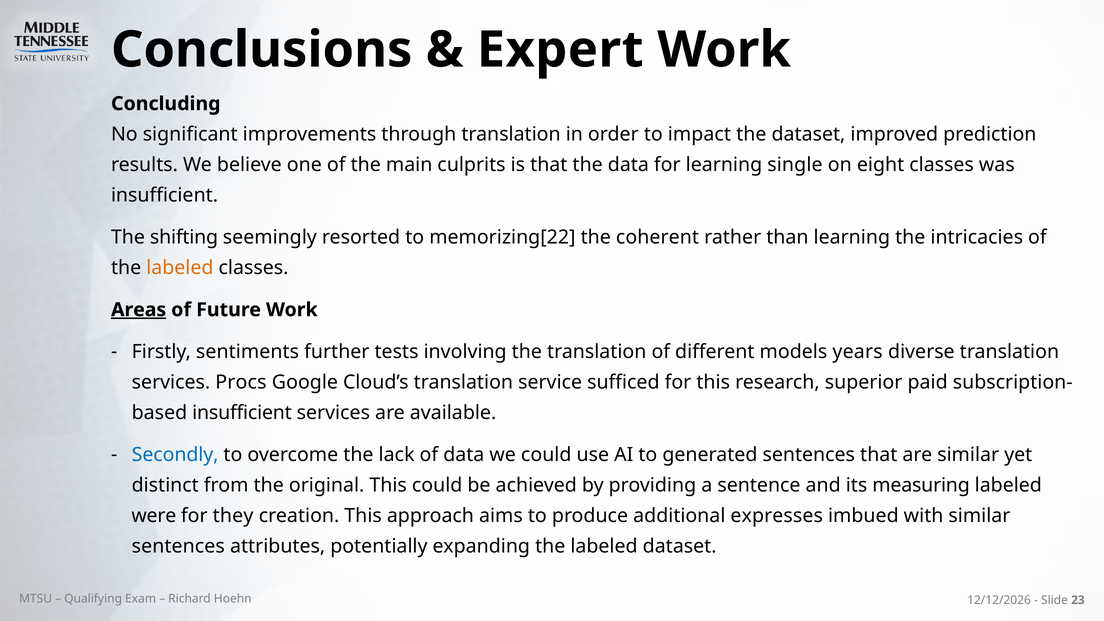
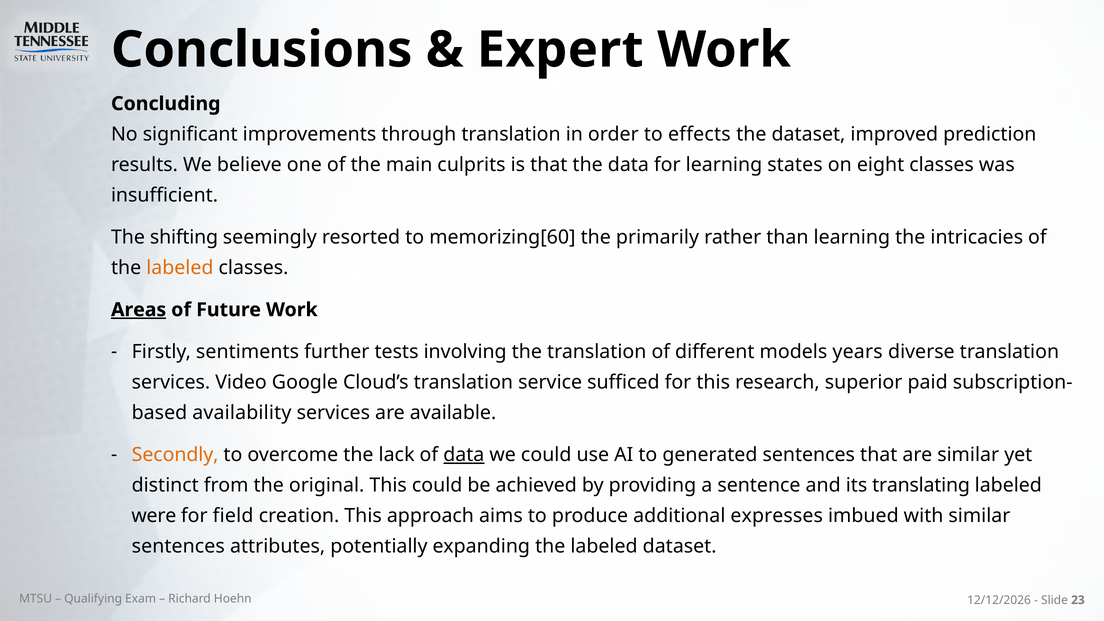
impact: impact -> effects
single: single -> states
memorizing[22: memorizing[22 -> memorizing[60
coherent: coherent -> primarily
Procs: Procs -> Video
based insufficient: insufficient -> availability
Secondly colour: blue -> orange
data at (464, 455) underline: none -> present
measuring: measuring -> translating
they: they -> field
